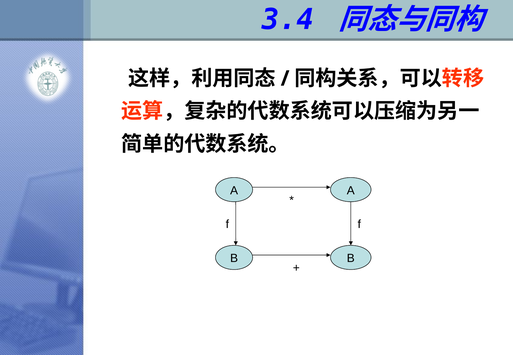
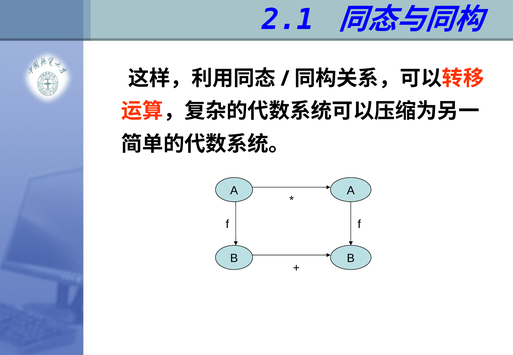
3.4: 3.4 -> 2.1
